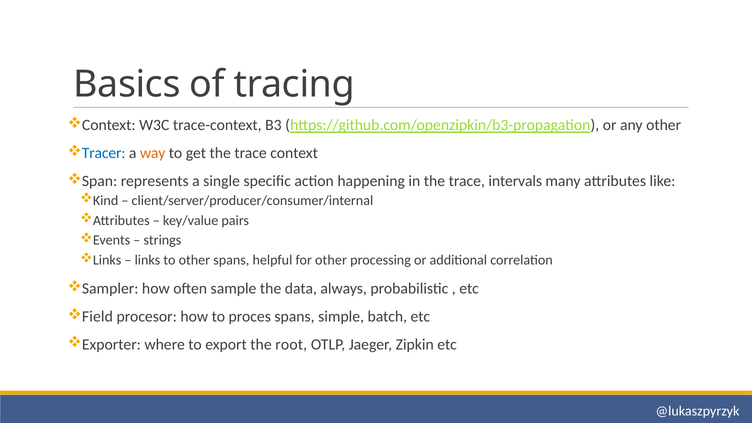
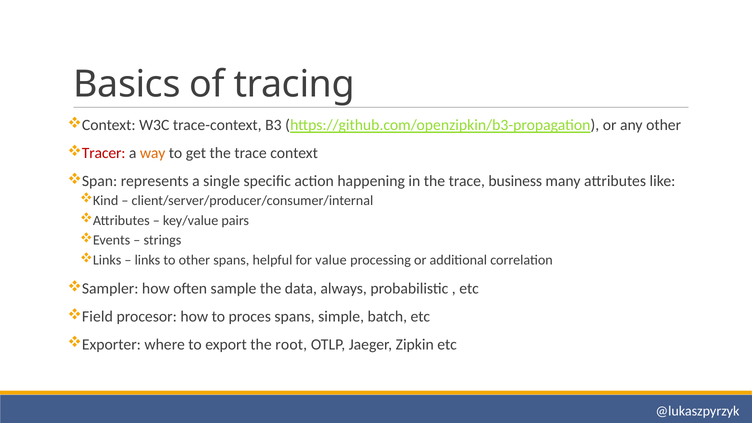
Tracer colour: blue -> red
intervals: intervals -> business
for other: other -> value
